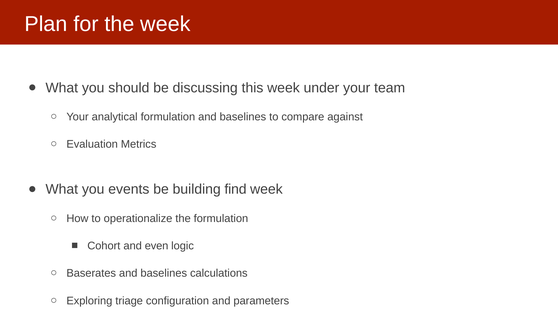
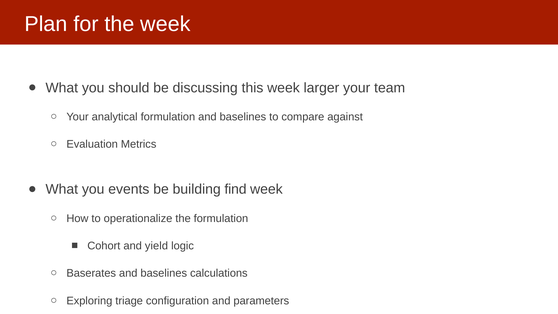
under: under -> larger
even: even -> yield
